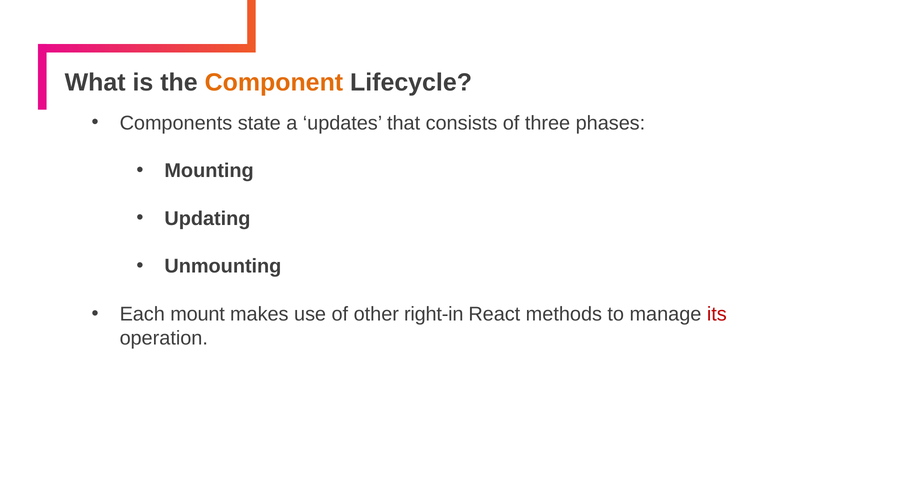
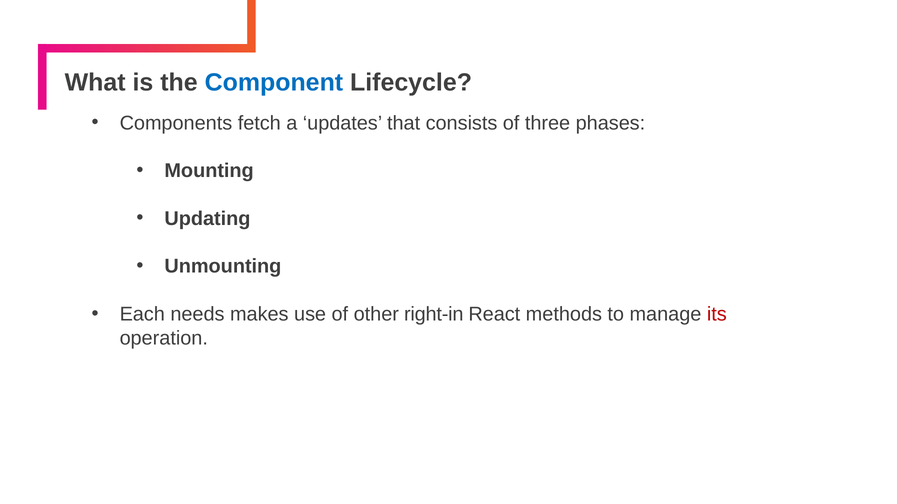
Component colour: orange -> blue
state: state -> fetch
mount: mount -> needs
